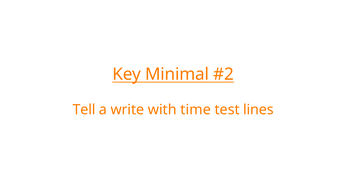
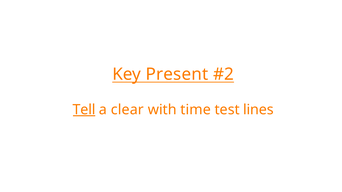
Minimal: Minimal -> Present
Tell underline: none -> present
write: write -> clear
